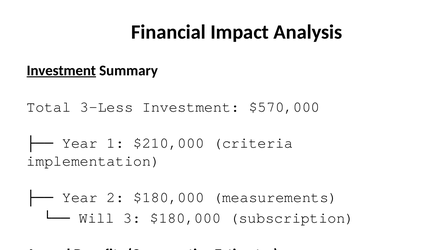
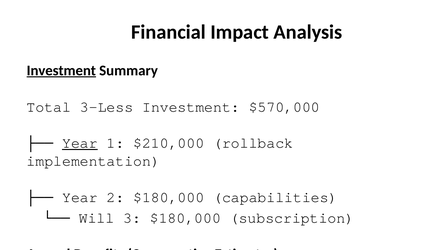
Year at (80, 143) underline: none -> present
criteria: criteria -> rollback
measurements: measurements -> capabilities
